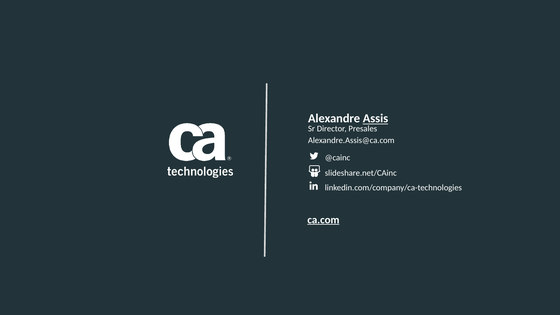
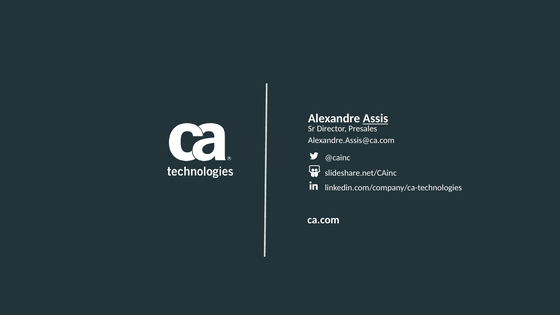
ca.com underline: present -> none
